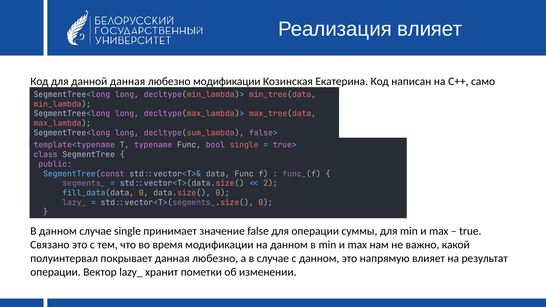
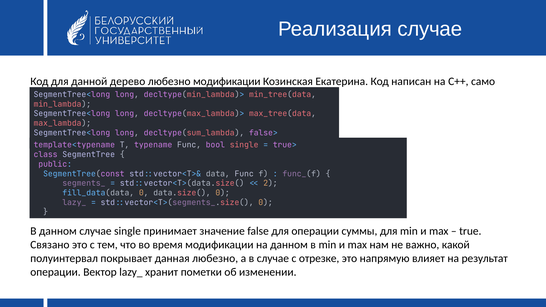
Реализация влияет: влияет -> случае
данной данная: данная -> дерево
с данном: данном -> отрезке
